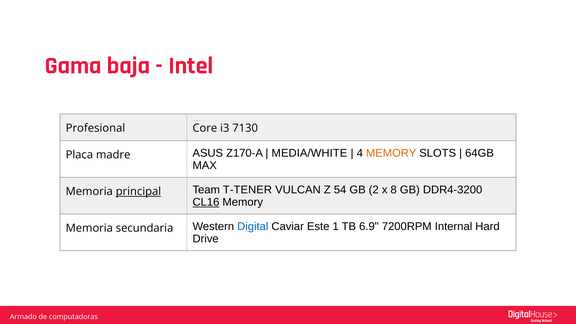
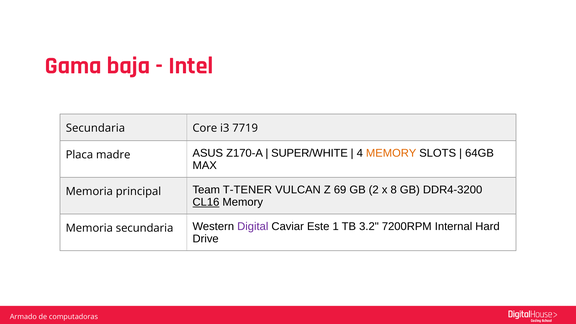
Profesional at (95, 128): Profesional -> Secundaria
7130: 7130 -> 7719
MEDIA/WHITE: MEDIA/WHITE -> SUPER/WHITE
principal underline: present -> none
54: 54 -> 69
Digital colour: blue -> purple
6.9: 6.9 -> 3.2
